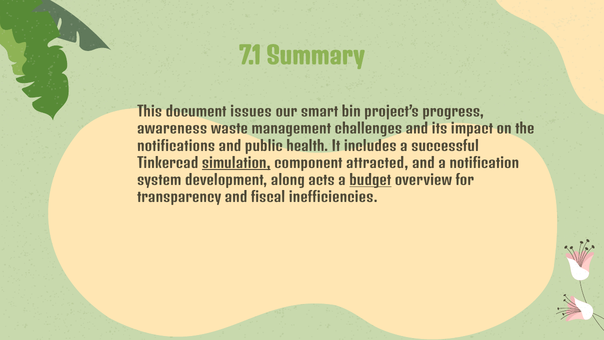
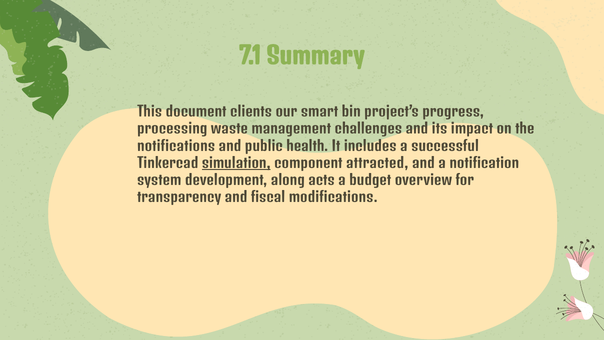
issues: issues -> clients
awareness: awareness -> processing
budget underline: present -> none
inefficiencies: inefficiencies -> modifications
